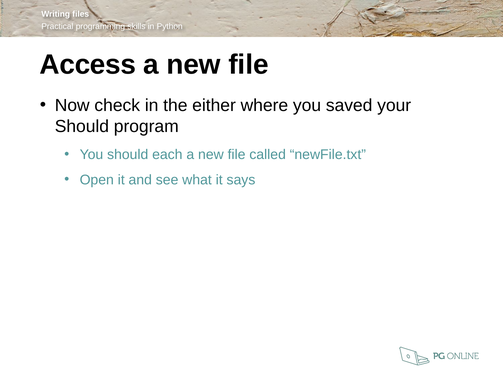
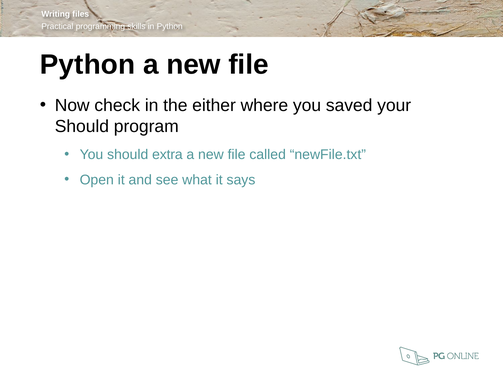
Access at (88, 65): Access -> Python
each: each -> extra
